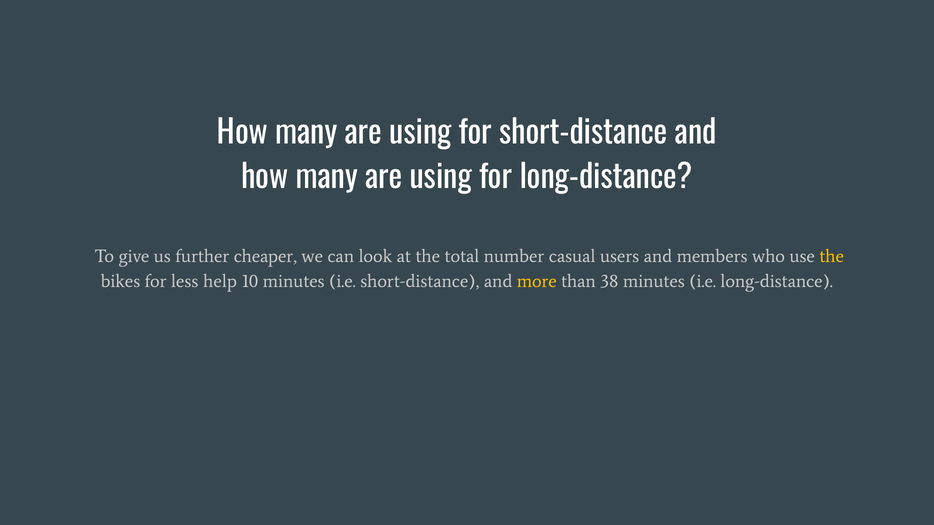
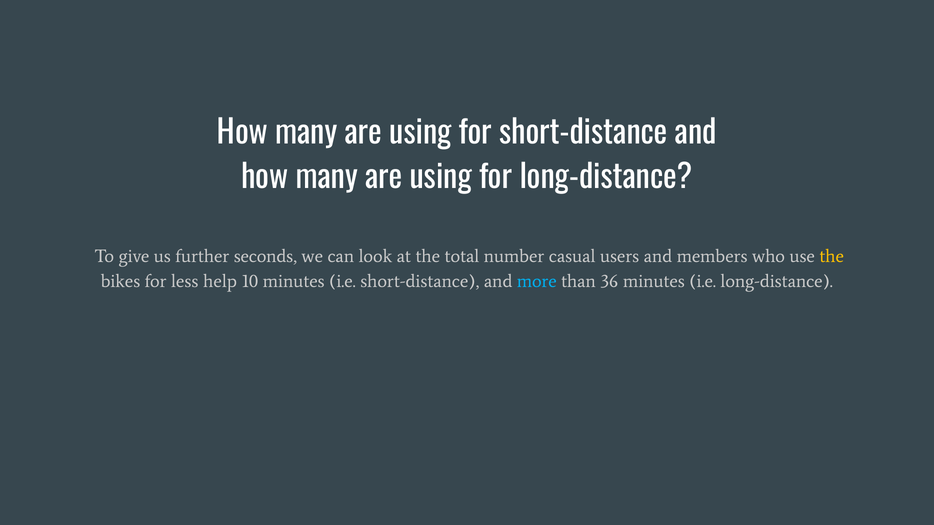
cheaper: cheaper -> seconds
more colour: yellow -> light blue
38: 38 -> 36
